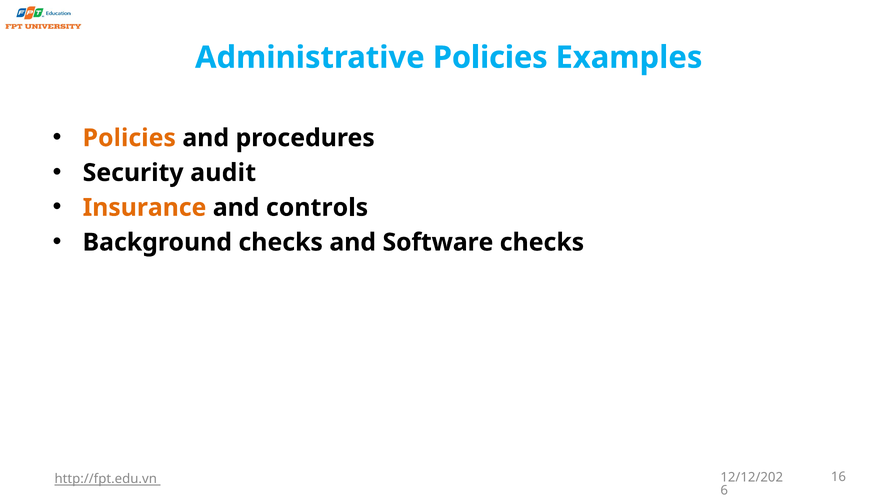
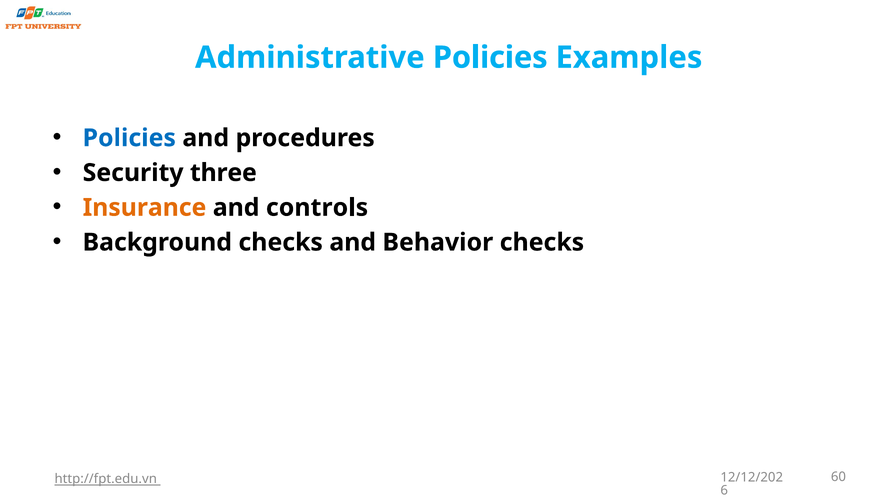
Policies at (129, 138) colour: orange -> blue
audit: audit -> three
Software: Software -> Behavior
16: 16 -> 60
